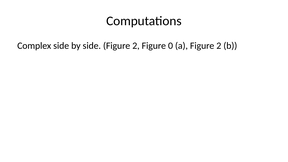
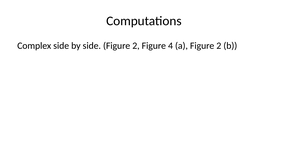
0: 0 -> 4
